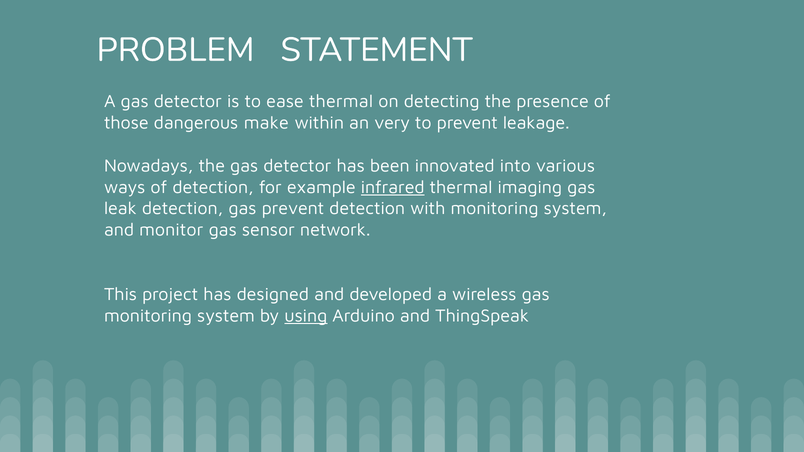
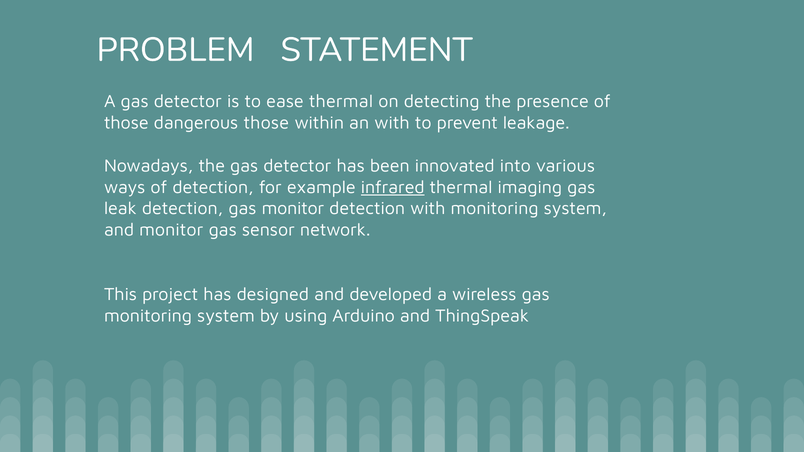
dangerous make: make -> those
an very: very -> with
gas prevent: prevent -> monitor
using underline: present -> none
